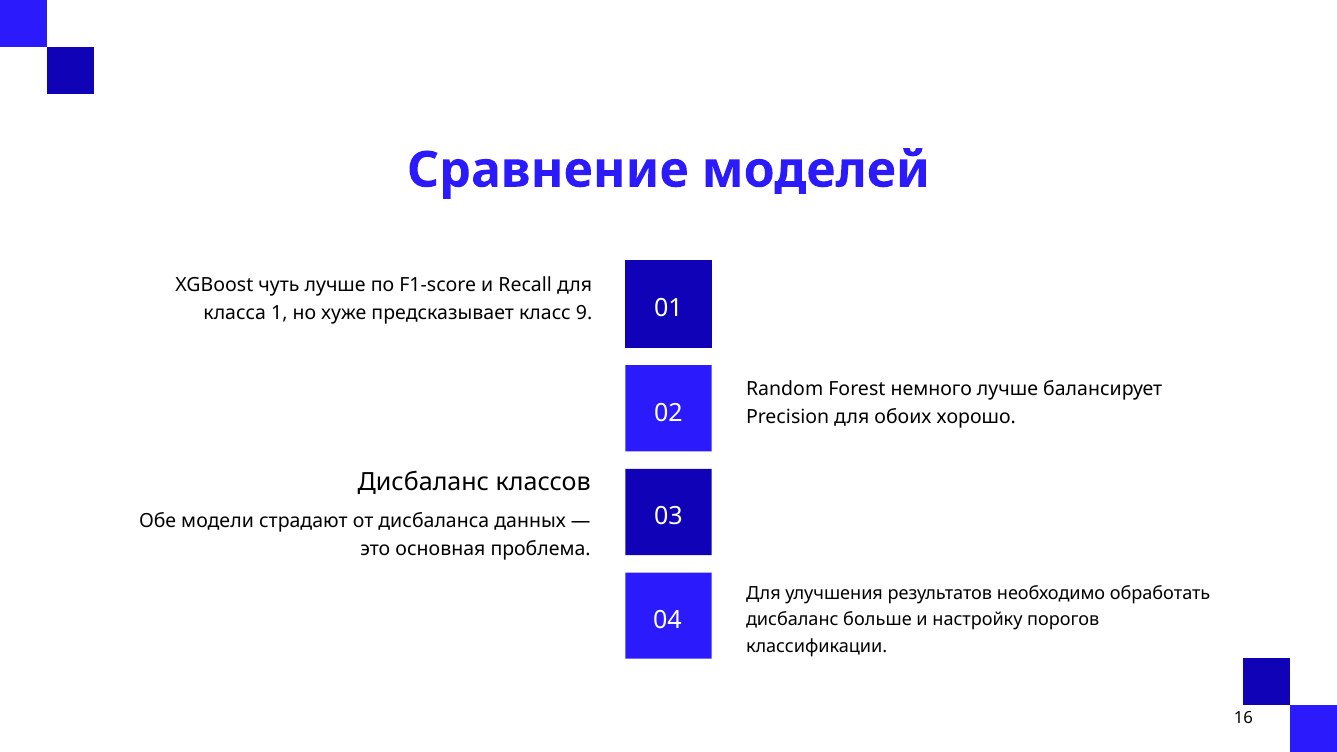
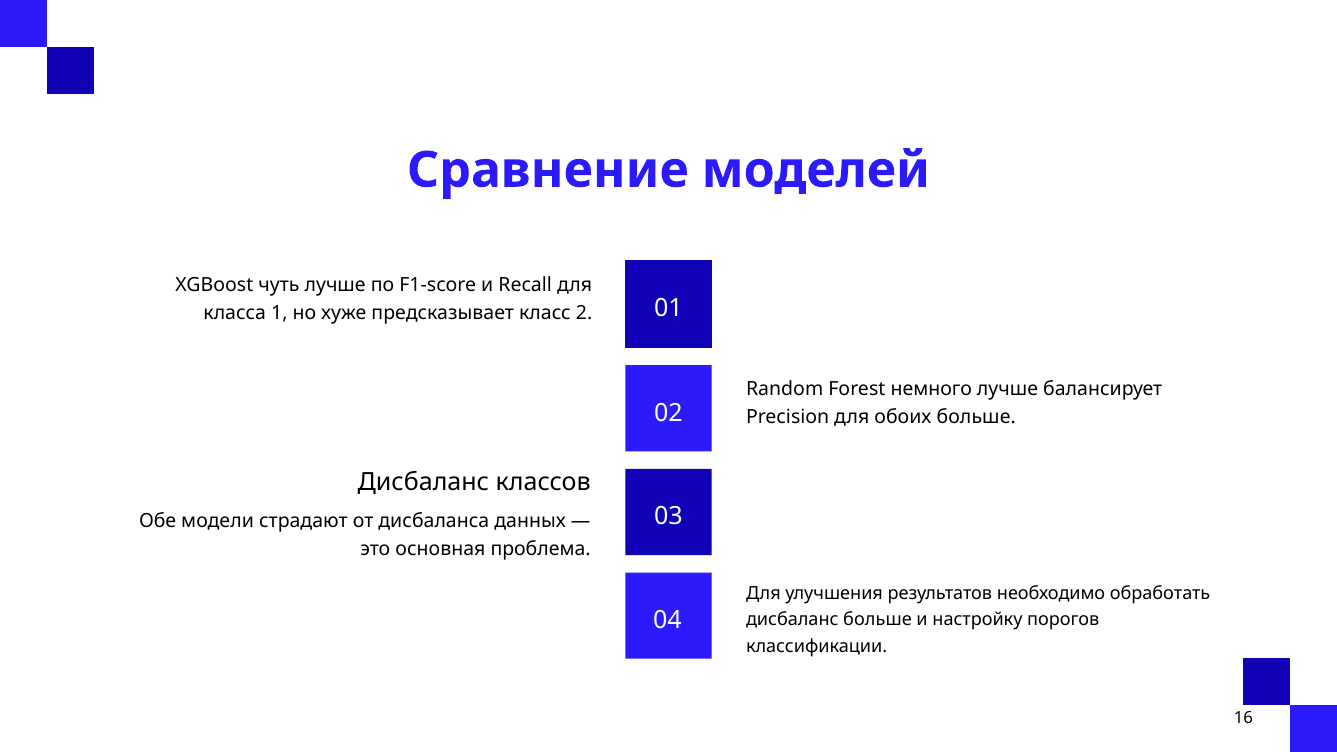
9: 9 -> 2
обоих хорошо: хорошо -> больше
